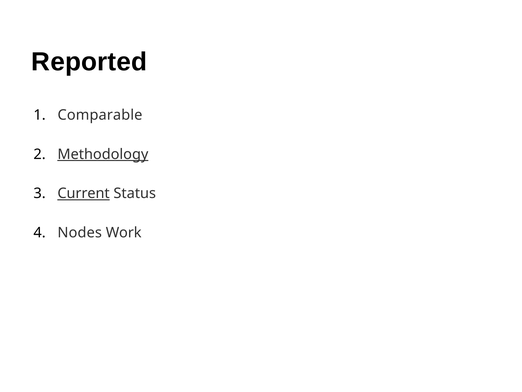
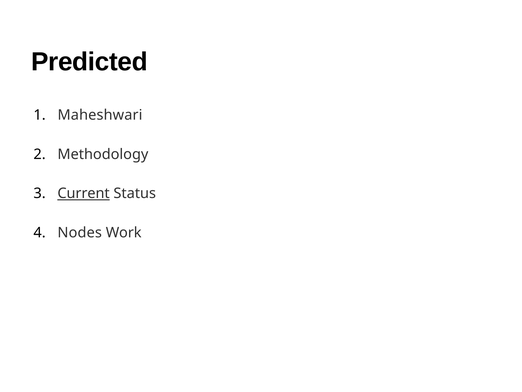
Reported: Reported -> Predicted
Comparable: Comparable -> Maheshwari
Methodology underline: present -> none
